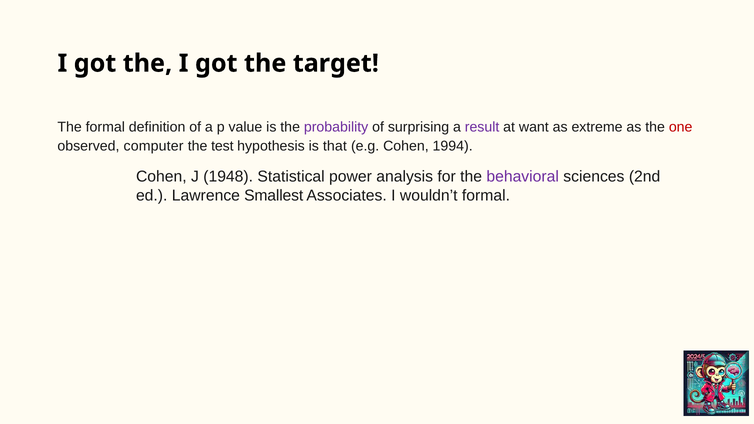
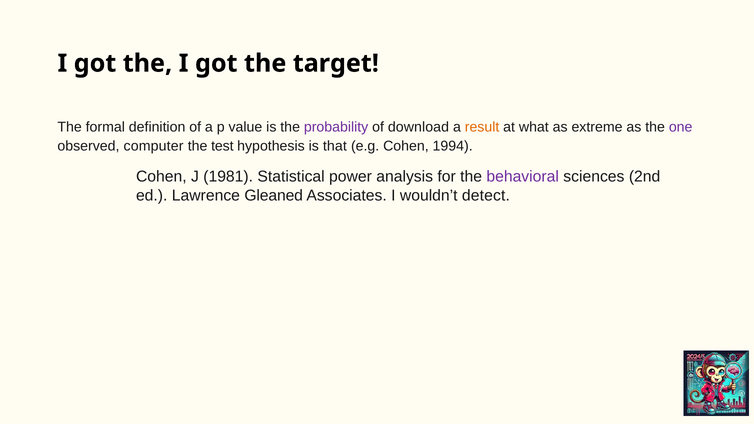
surprising: surprising -> download
result colour: purple -> orange
want: want -> what
one colour: red -> purple
1948: 1948 -> 1981
Smallest: Smallest -> Gleaned
wouldn’t formal: formal -> detect
